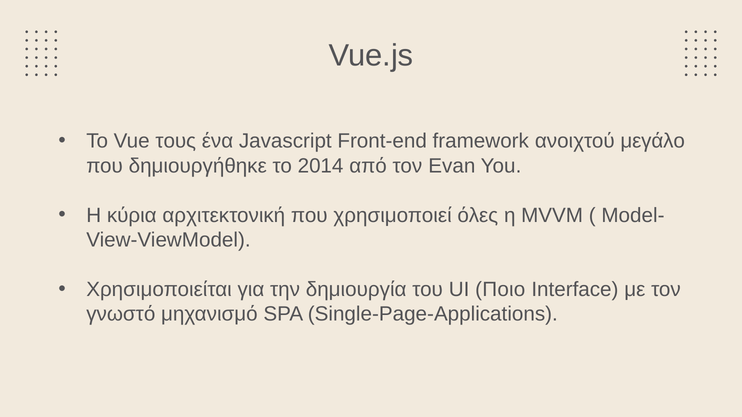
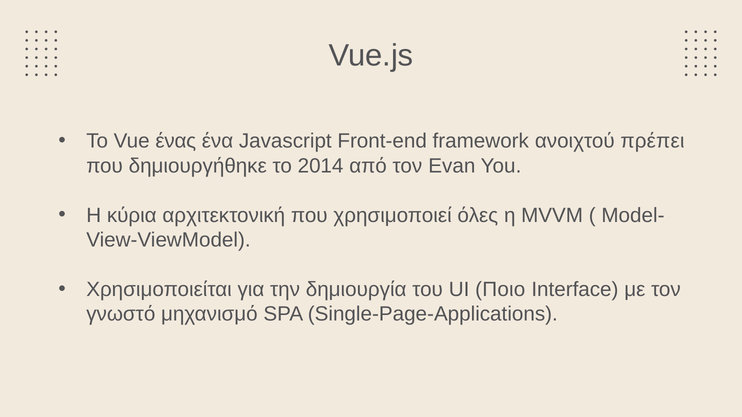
τους: τους -> ένας
μεγάλο: μεγάλο -> πρέπει
